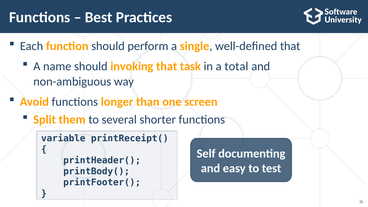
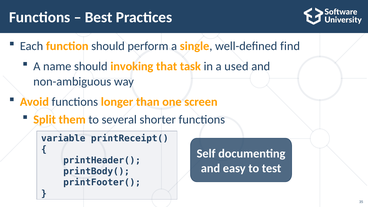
well-defined that: that -> find
total: total -> used
